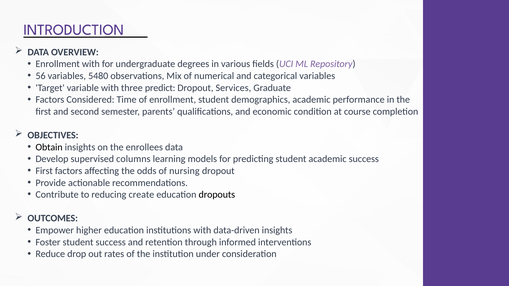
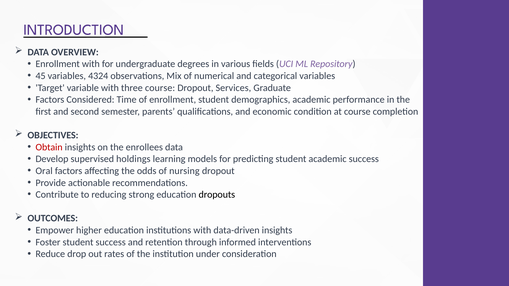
56: 56 -> 45
5480: 5480 -> 4324
three predict: predict -> course
Obtain colour: black -> red
columns: columns -> holdings
First at (44, 171): First -> Oral
create: create -> strong
